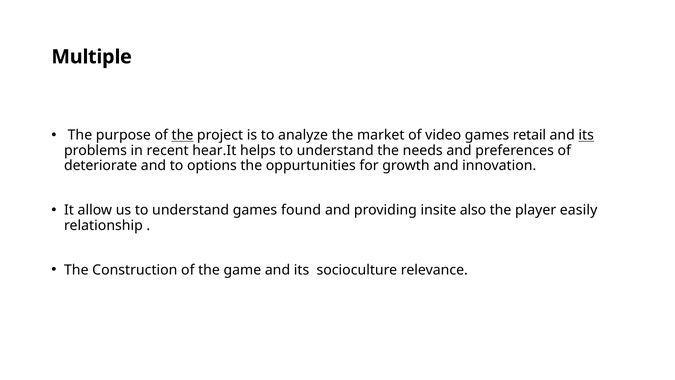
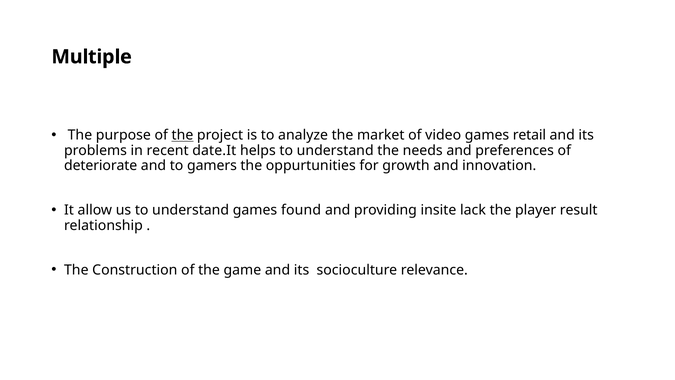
its at (586, 135) underline: present -> none
hear.It: hear.It -> date.It
options: options -> gamers
also: also -> lack
easily: easily -> result
